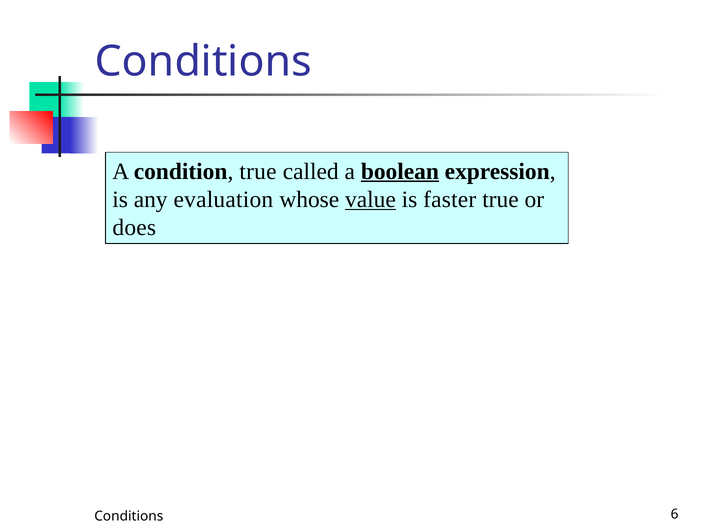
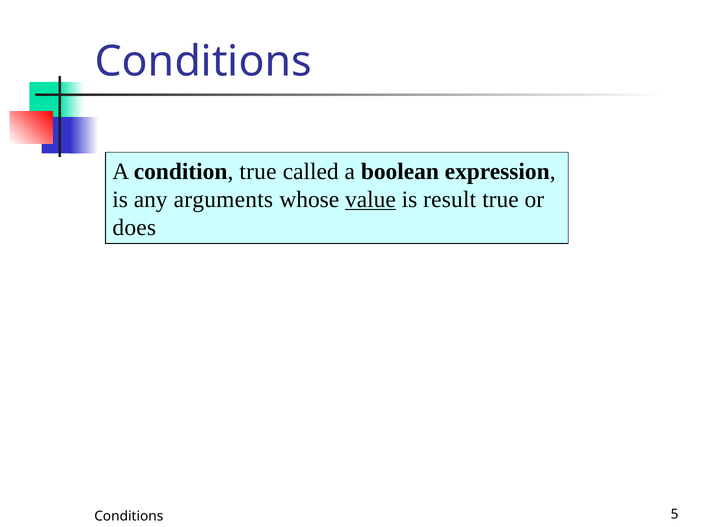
boolean underline: present -> none
evaluation: evaluation -> arguments
faster: faster -> result
6: 6 -> 5
